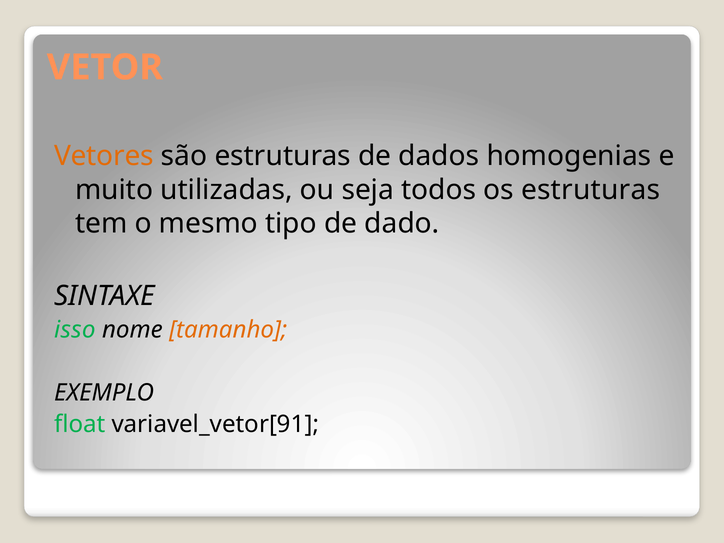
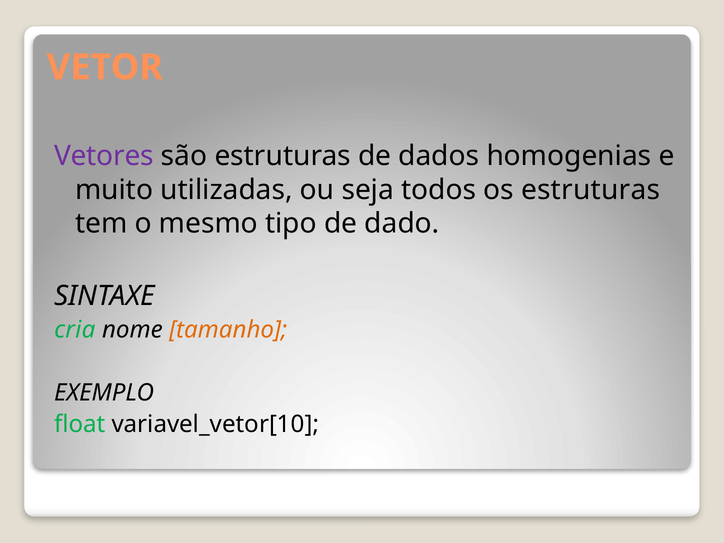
Vetores colour: orange -> purple
isso: isso -> cria
variavel_vetor[91: variavel_vetor[91 -> variavel_vetor[10
